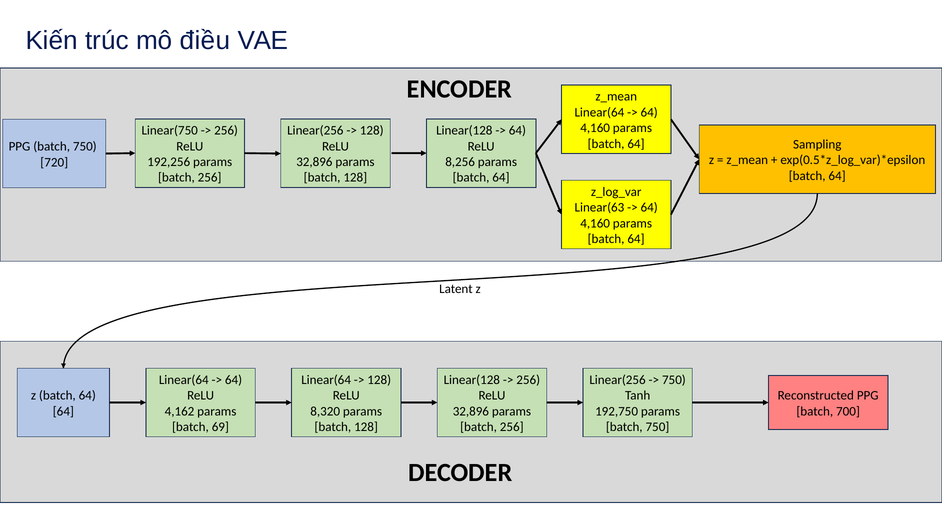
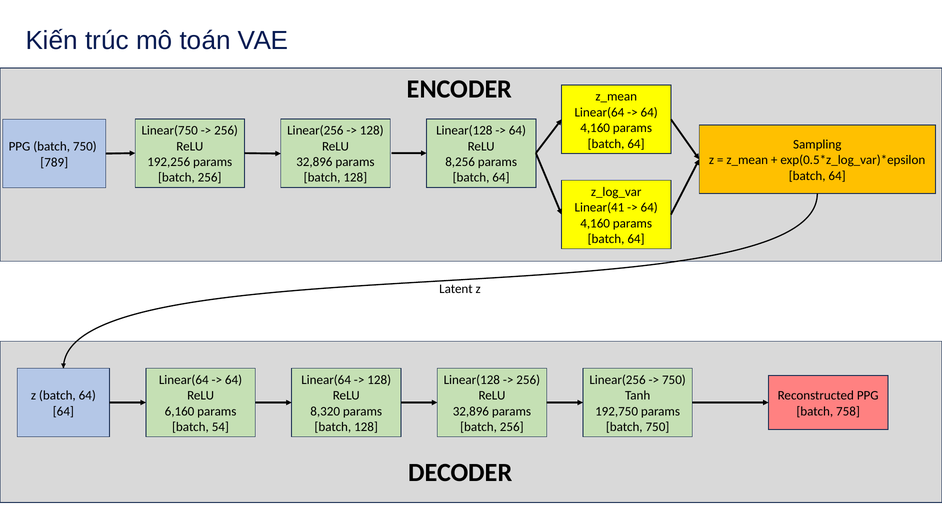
điều: điều -> toán
720: 720 -> 789
Linear(63: Linear(63 -> Linear(41
4,162: 4,162 -> 6,160
700: 700 -> 758
69: 69 -> 54
